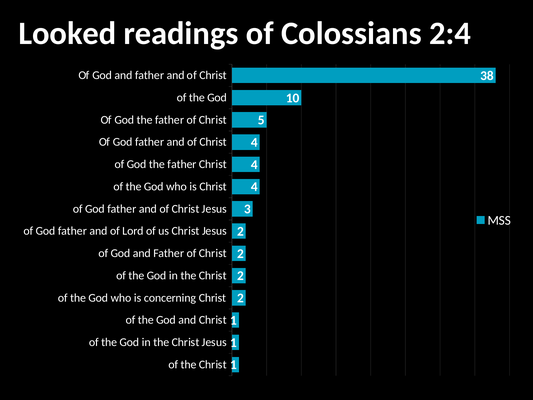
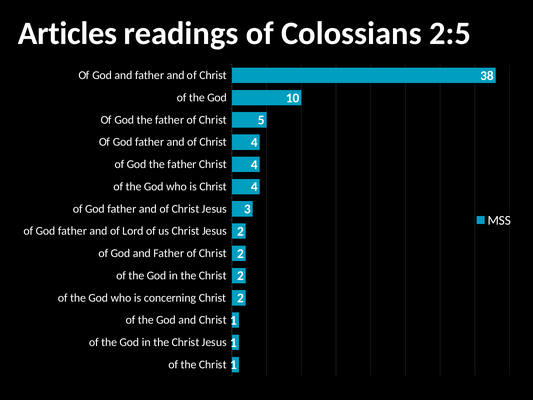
Looked: Looked -> Articles
2:4: 2:4 -> 2:5
